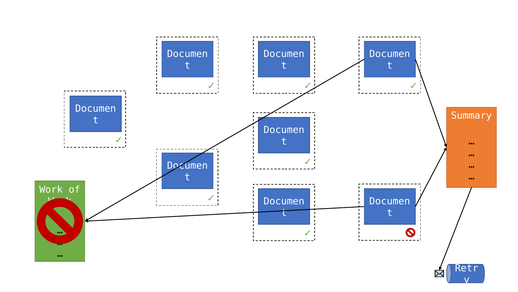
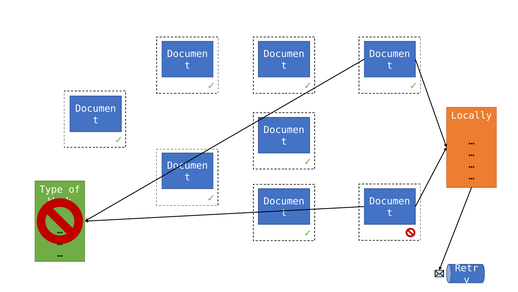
Summary: Summary -> Locally
Work at (51, 189): Work -> Type
